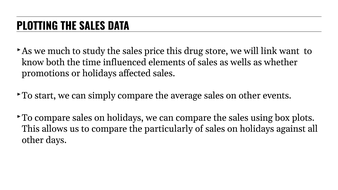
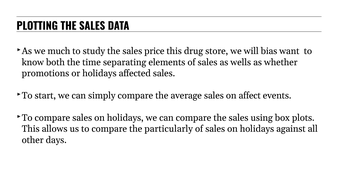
link: link -> bias
influenced: influenced -> separating
on other: other -> affect
